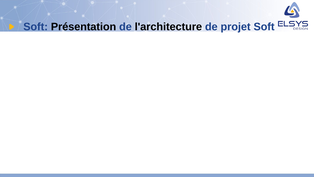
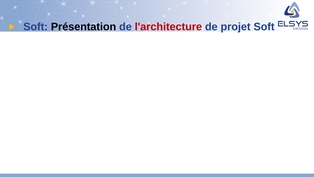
l'architecture colour: black -> red
